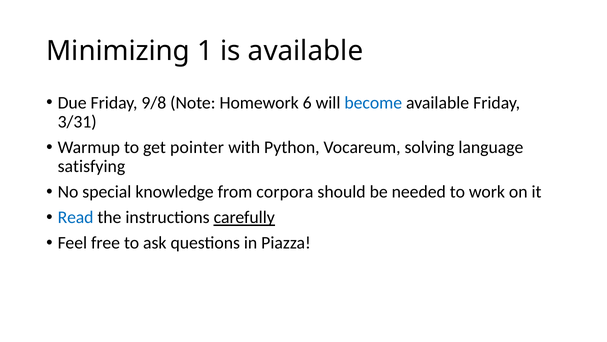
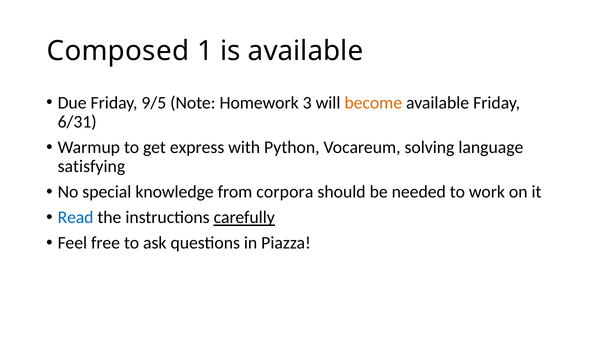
Minimizing: Minimizing -> Composed
9/8: 9/8 -> 9/5
6: 6 -> 3
become colour: blue -> orange
3/31: 3/31 -> 6/31
pointer: pointer -> express
